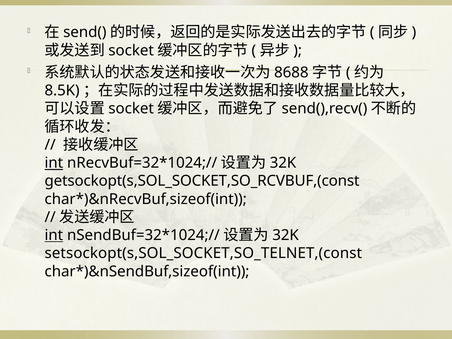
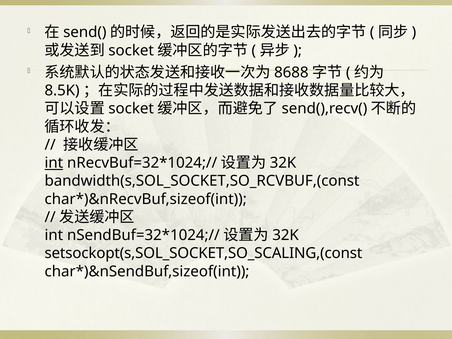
getsockopt(s,SOL_SOCKET,SO_RCVBUF,(const: getsockopt(s,SOL_SOCKET,SO_RCVBUF,(const -> bandwidth(s,SOL_SOCKET,SO_RCVBUF,(const
int at (54, 235) underline: present -> none
setsockopt(s,SOL_SOCKET,SO_TELNET,(const: setsockopt(s,SOL_SOCKET,SO_TELNET,(const -> setsockopt(s,SOL_SOCKET,SO_SCALING,(const
